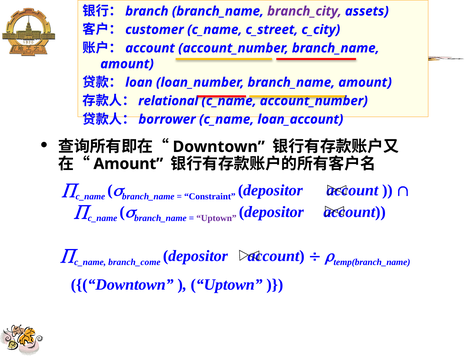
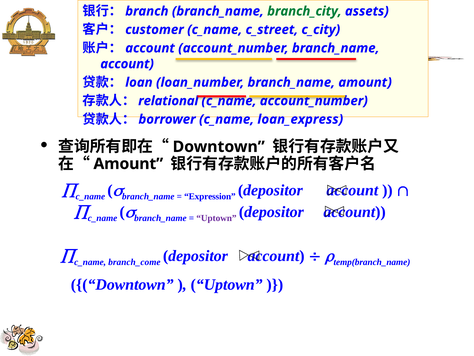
branch_city colour: purple -> green
amount at (127, 64): amount -> account
loan_account: loan_account -> loan_express
Constraint: Constraint -> Expression
